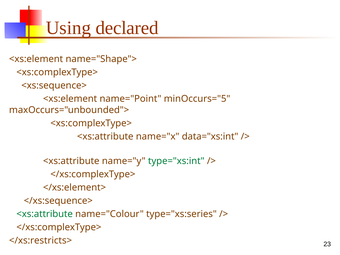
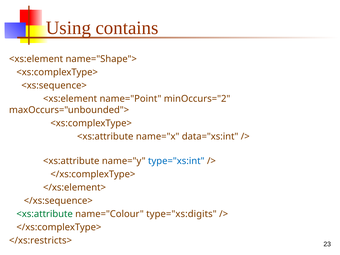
declared: declared -> contains
minOccurs="5: minOccurs="5 -> minOccurs="2
type="xs:int colour: green -> blue
type="xs:series: type="xs:series -> type="xs:digits
